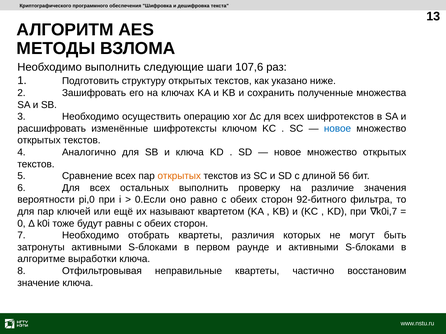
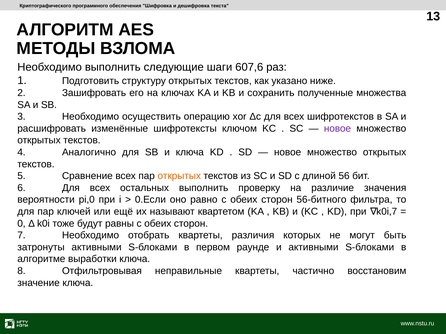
107,6: 107,6 -> 607,6
новое at (337, 129) colour: blue -> purple
92-битного: 92-битного -> 56-битного
